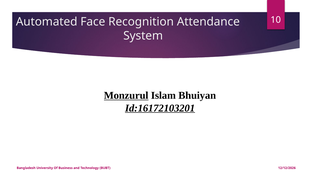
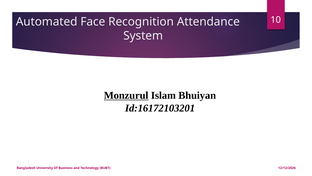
Id:16172103201 underline: present -> none
